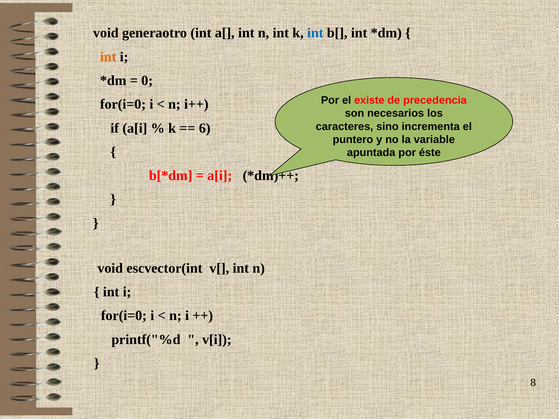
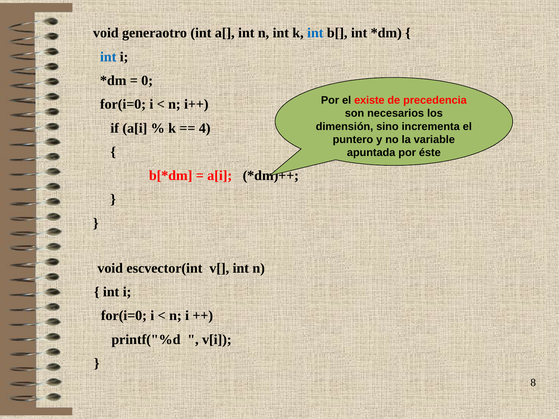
int at (108, 57) colour: orange -> blue
caracteres: caracteres -> dimensión
6: 6 -> 4
